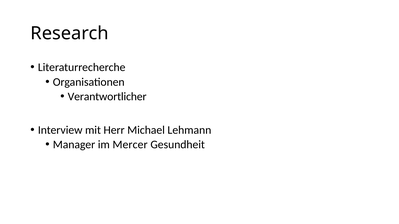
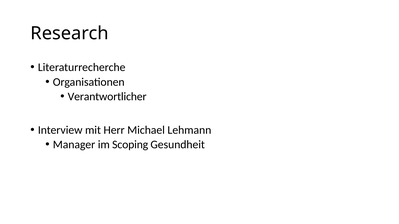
Mercer: Mercer -> Scoping
